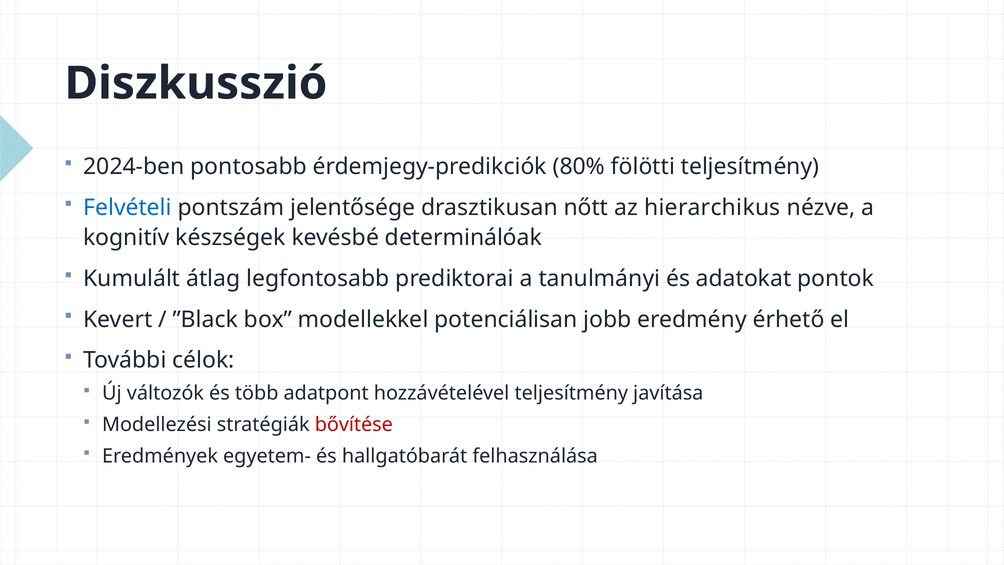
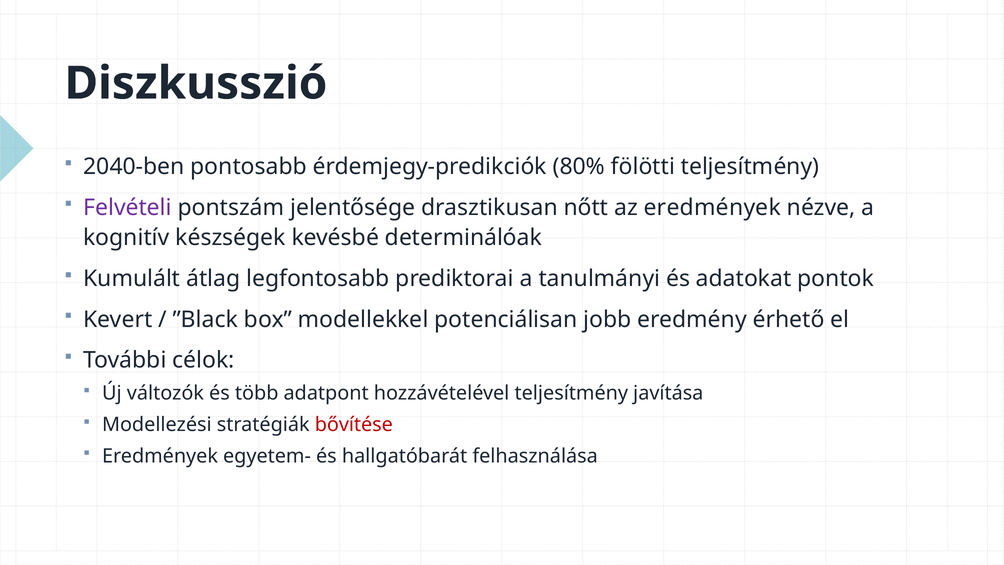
2024-ben: 2024-ben -> 2040-ben
Felvételi colour: blue -> purple
az hierarchikus: hierarchikus -> eredmények
